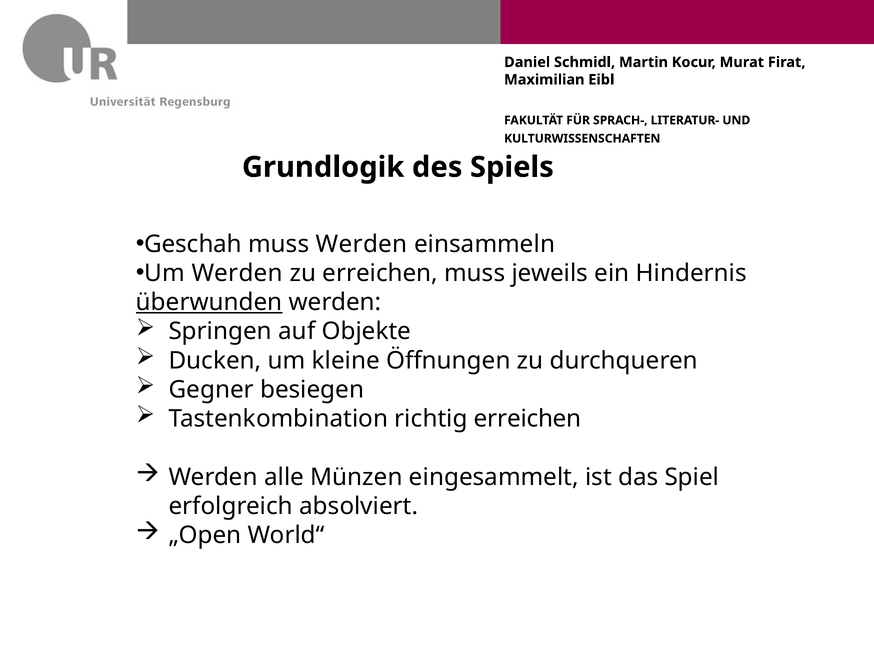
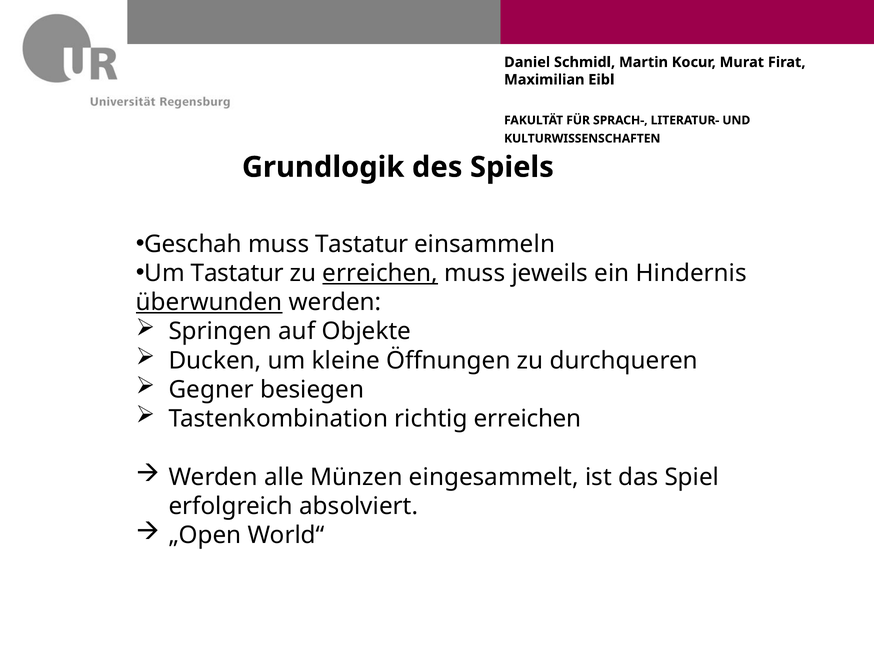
muss Werden: Werden -> Tastatur
Um Werden: Werden -> Tastatur
erreichen at (380, 273) underline: none -> present
